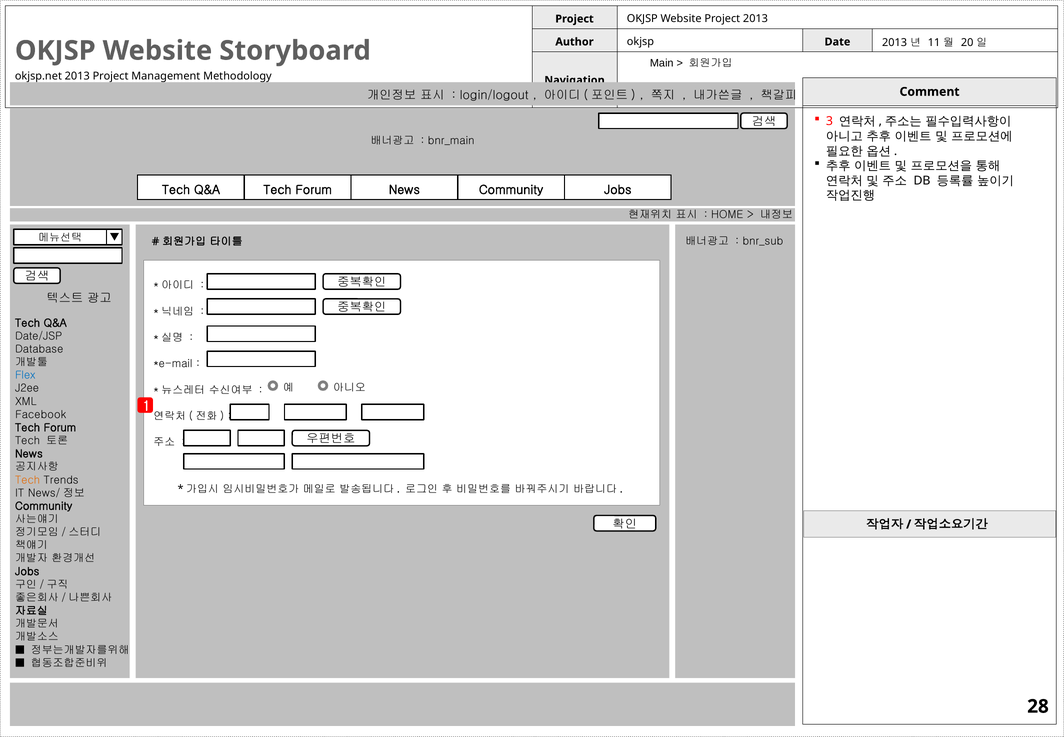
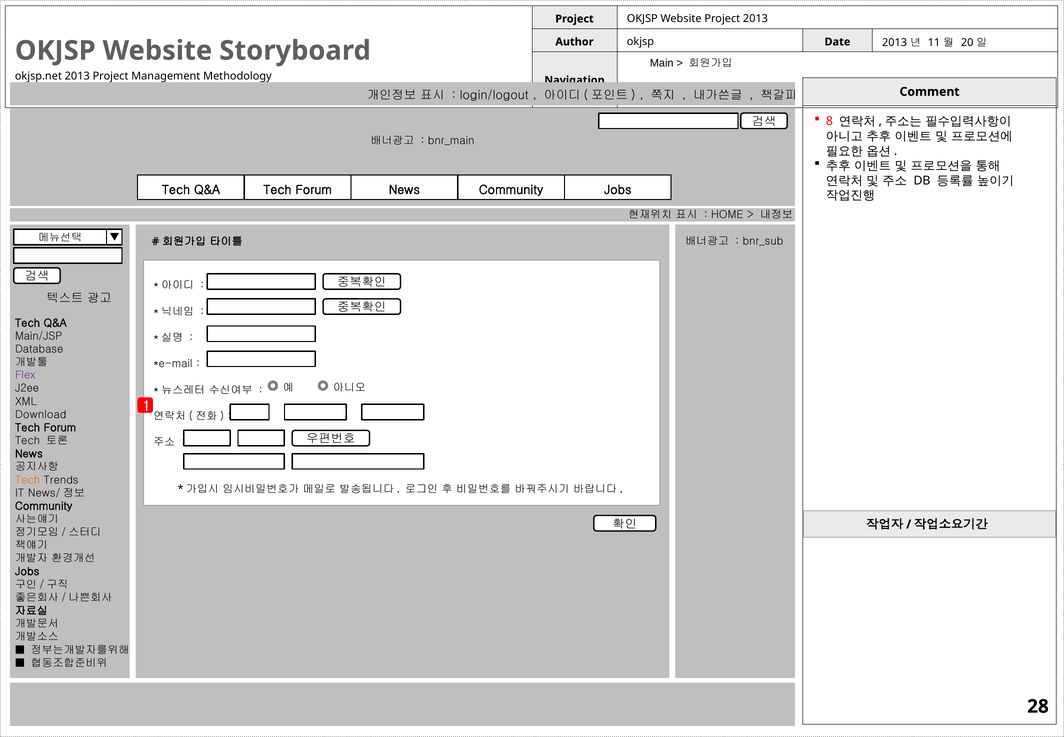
3: 3 -> 8
Date/JSP: Date/JSP -> Main/JSP
Flex colour: blue -> purple
Facebook: Facebook -> Download
